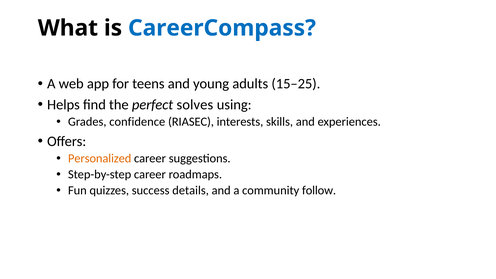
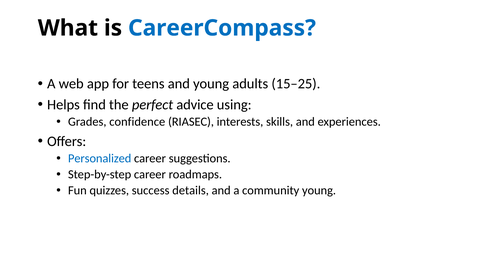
solves: solves -> advice
Personalized colour: orange -> blue
community follow: follow -> young
